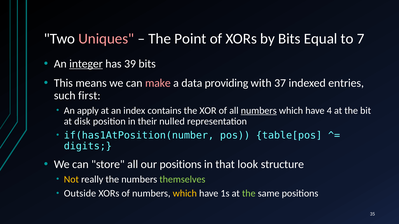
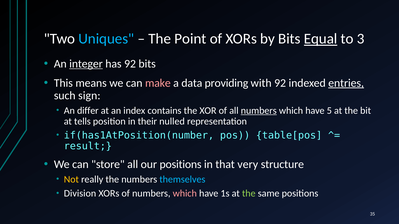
Uniques colour: pink -> light blue
Equal underline: none -> present
7: 7 -> 3
has 39: 39 -> 92
with 37: 37 -> 92
entries underline: none -> present
first: first -> sign
apply: apply -> differ
4: 4 -> 5
disk: disk -> tells
digits: digits -> result
look: look -> very
themselves colour: light green -> light blue
Outside: Outside -> Division
which at (185, 194) colour: yellow -> pink
